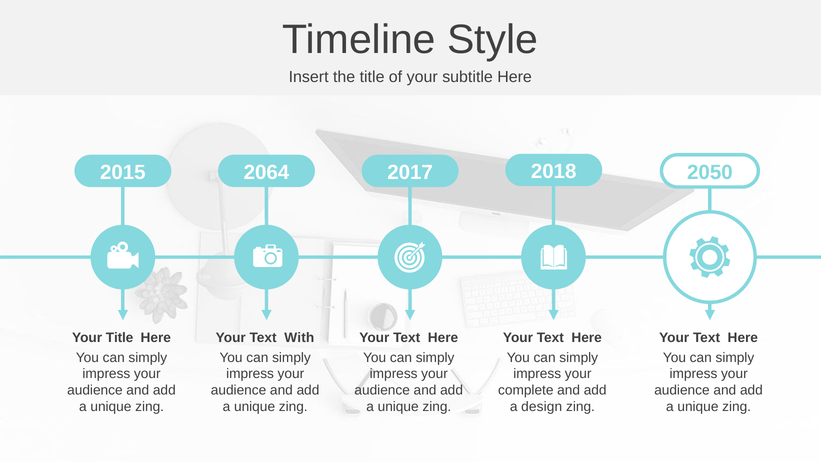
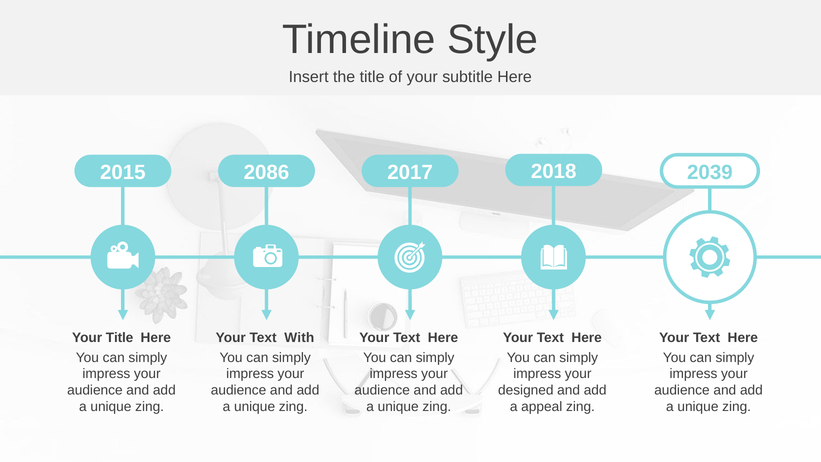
2064: 2064 -> 2086
2050: 2050 -> 2039
complete: complete -> designed
design: design -> appeal
